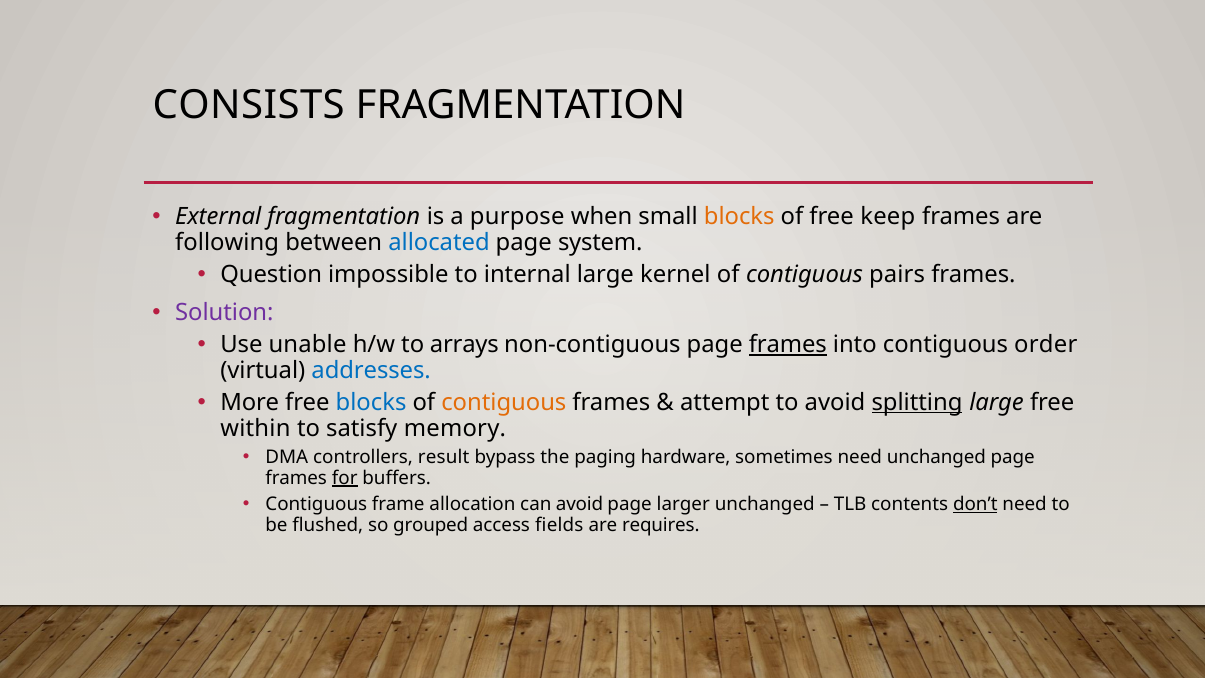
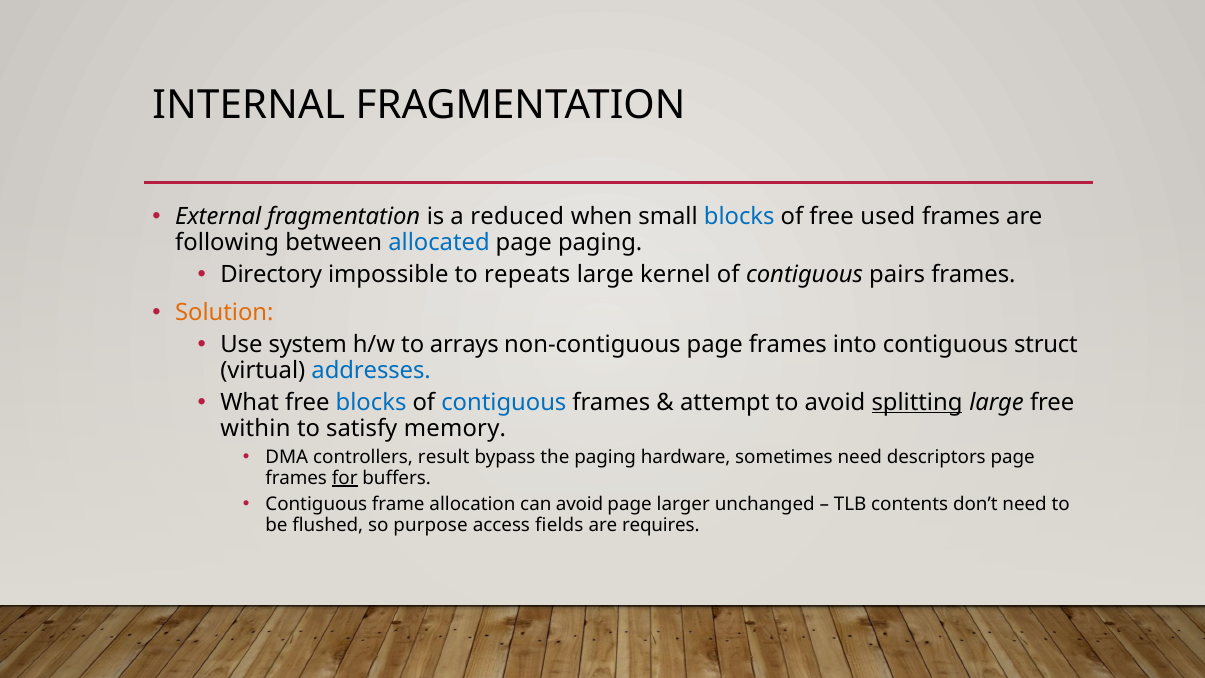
CONSISTS: CONSISTS -> INTERNAL
purpose: purpose -> reduced
blocks at (739, 216) colour: orange -> blue
keep: keep -> used
page system: system -> paging
Question: Question -> Directory
internal: internal -> repeats
Solution colour: purple -> orange
unable: unable -> system
frames at (788, 345) underline: present -> none
order: order -> struct
More: More -> What
contiguous at (504, 402) colour: orange -> blue
need unchanged: unchanged -> descriptors
don’t underline: present -> none
grouped: grouped -> purpose
